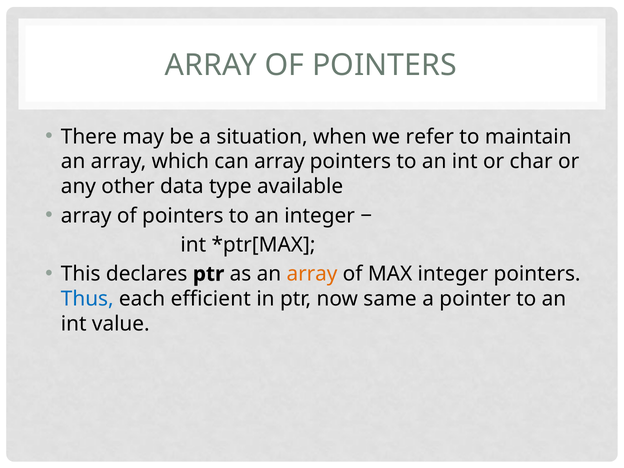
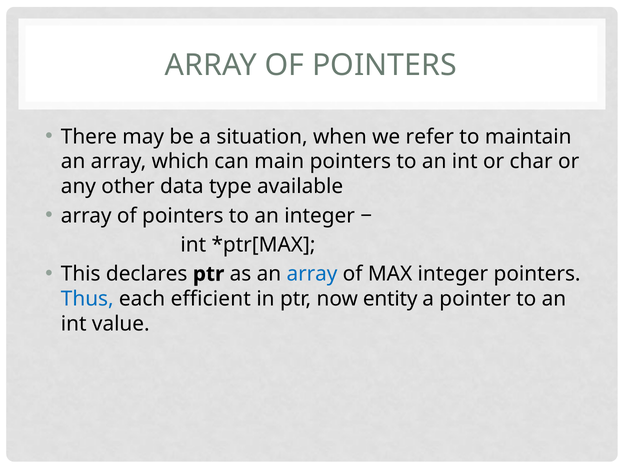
can array: array -> main
array at (312, 274) colour: orange -> blue
same: same -> entity
